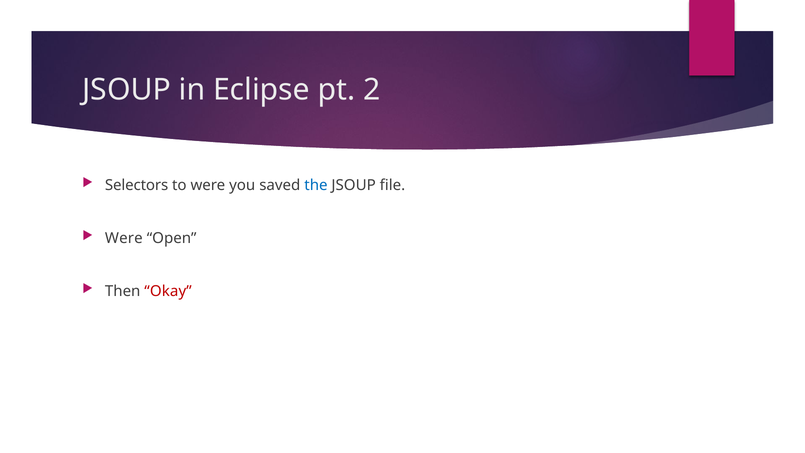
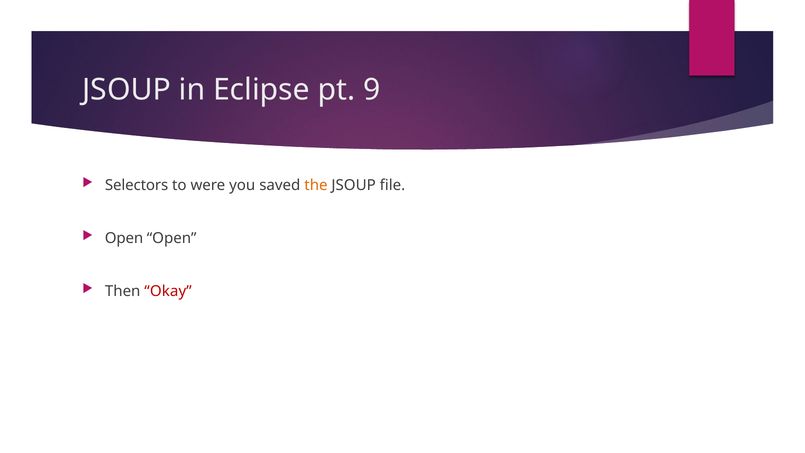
2: 2 -> 9
the colour: blue -> orange
Were at (124, 238): Were -> Open
